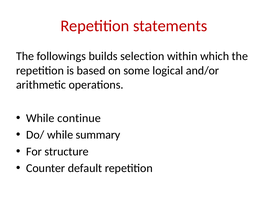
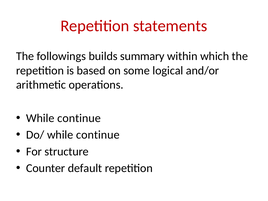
selection: selection -> summary
Do/ while summary: summary -> continue
